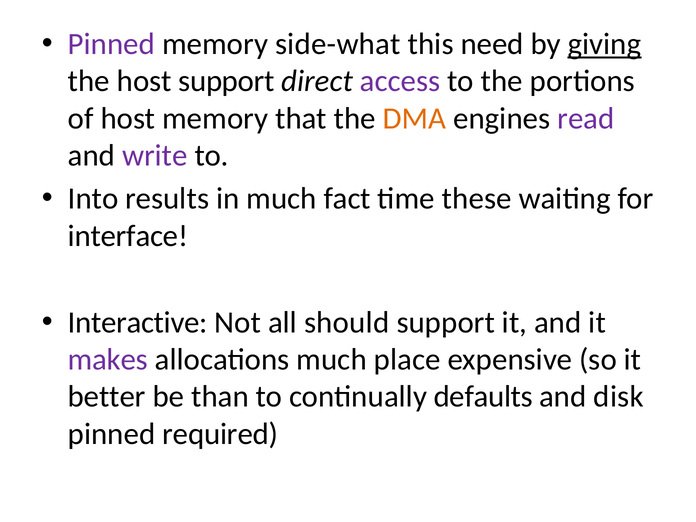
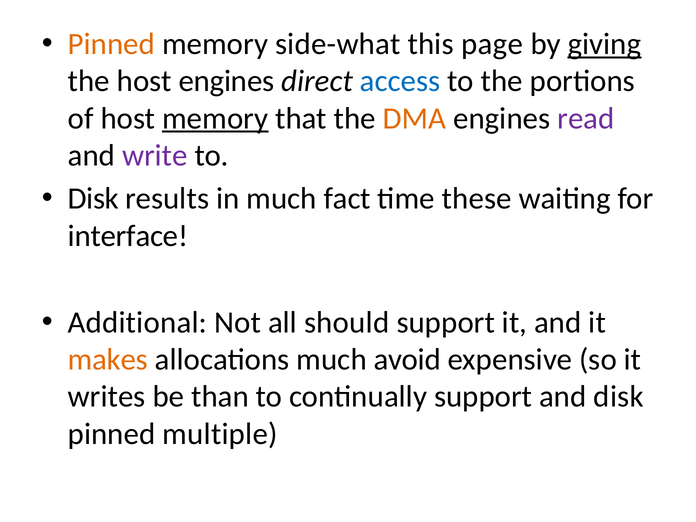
Pinned at (111, 44) colour: purple -> orange
need: need -> page
host support: support -> engines
access colour: purple -> blue
memory at (215, 118) underline: none -> present
Into at (93, 199): Into -> Disk
Interactive: Interactive -> Additional
makes colour: purple -> orange
place: place -> avoid
better: better -> writes
continually defaults: defaults -> support
required: required -> multiple
